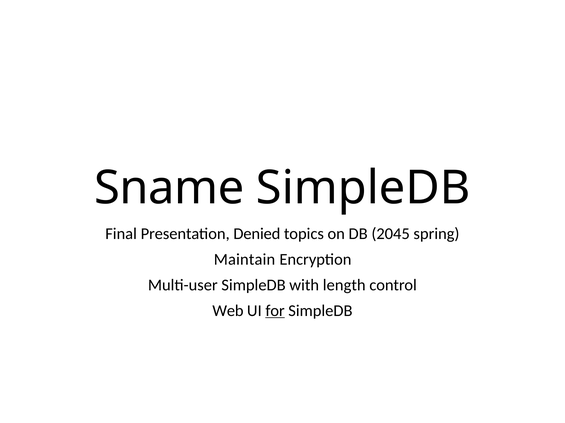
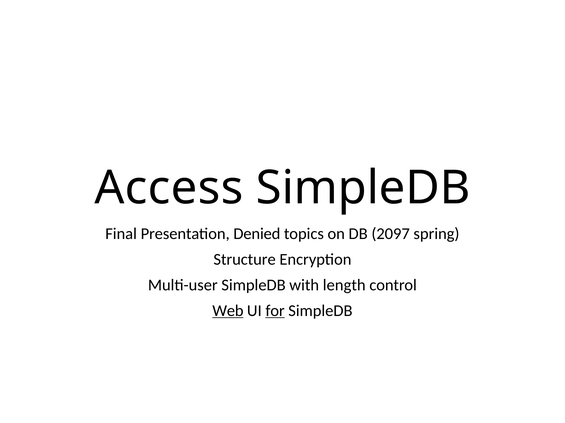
Sname: Sname -> Access
2045: 2045 -> 2097
Maintain: Maintain -> Structure
Web underline: none -> present
